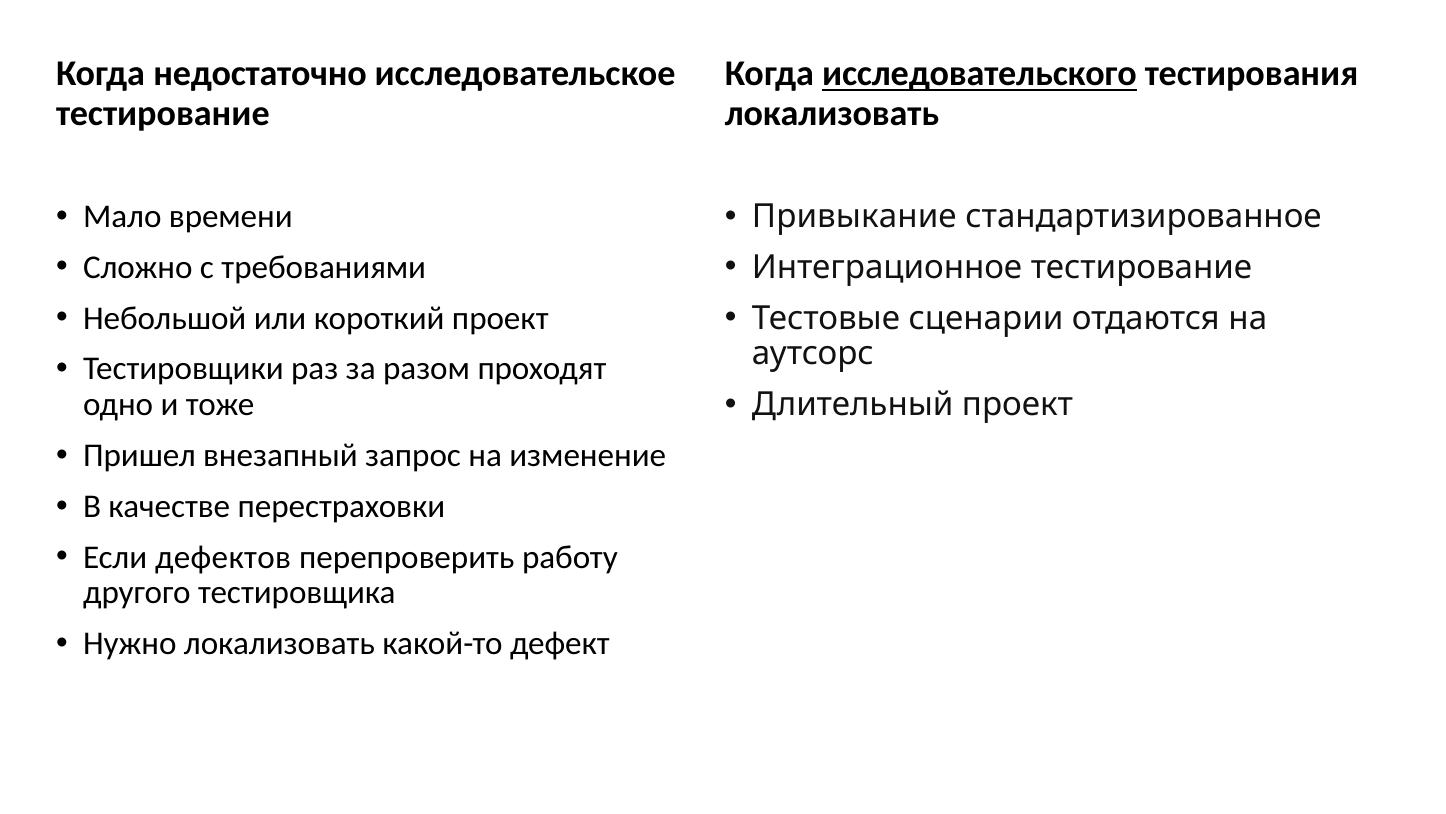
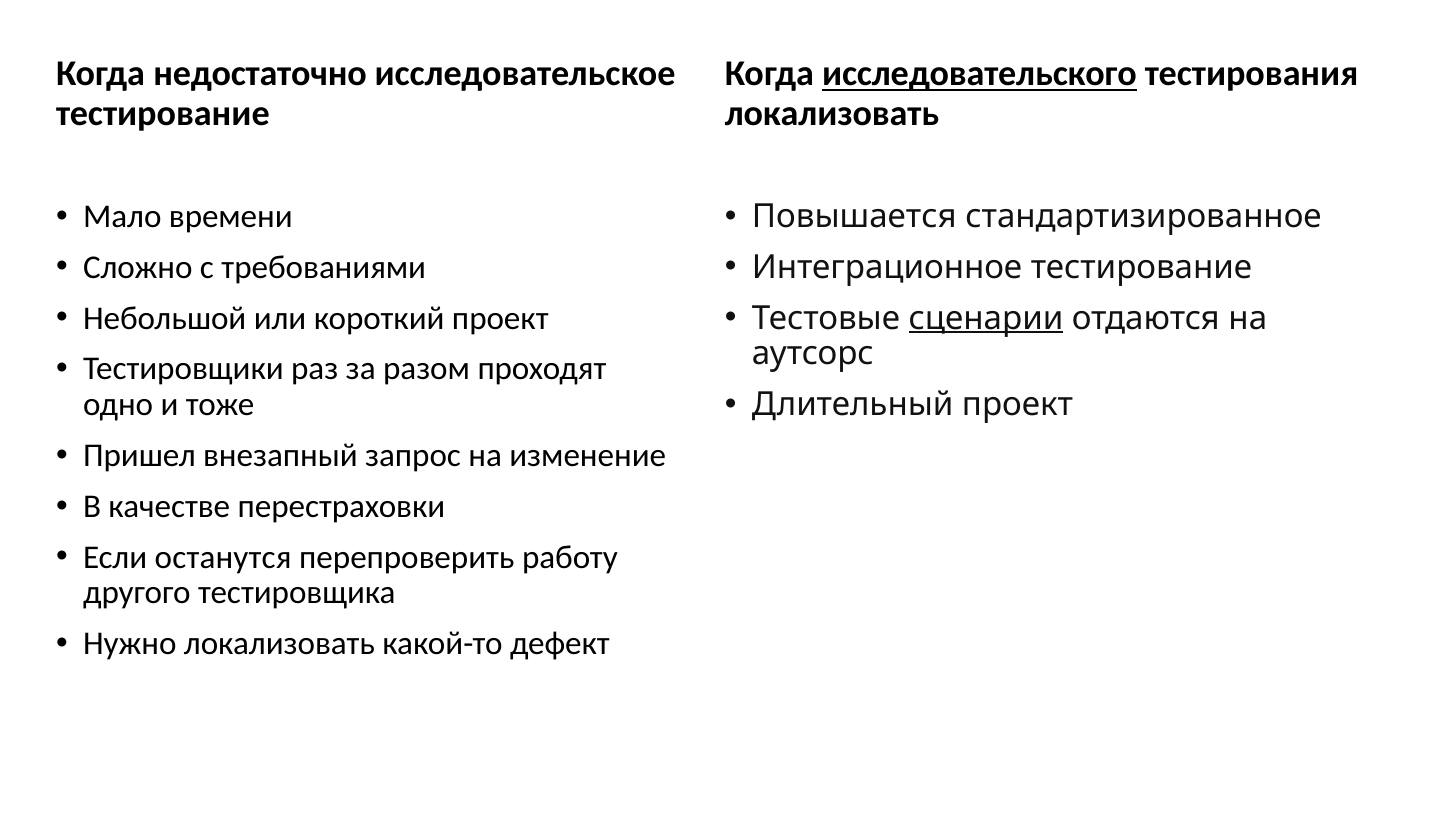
Привыкание: Привыкание -> Повышается
сценарии underline: none -> present
дефектов: дефектов -> останутся
